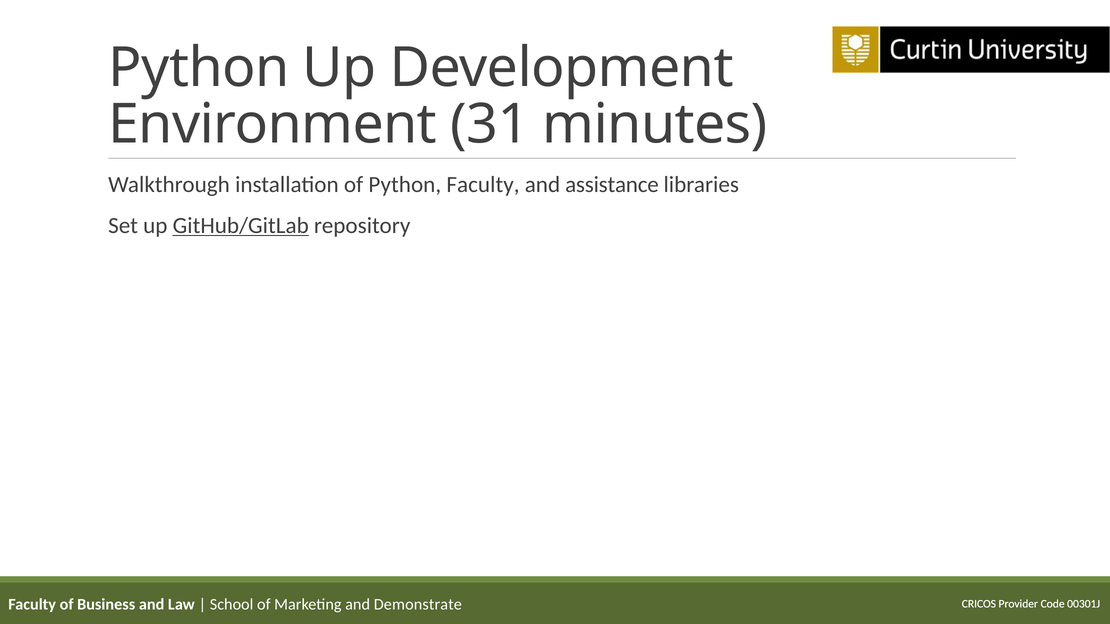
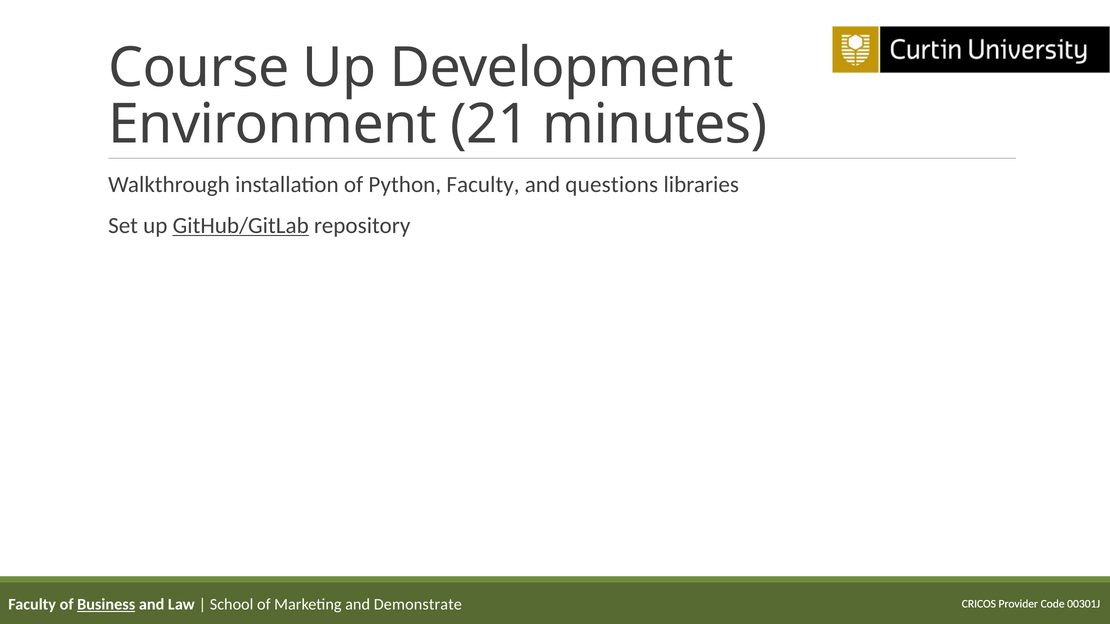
Python at (199, 68): Python -> Course
31: 31 -> 21
assistance: assistance -> questions
Business underline: none -> present
